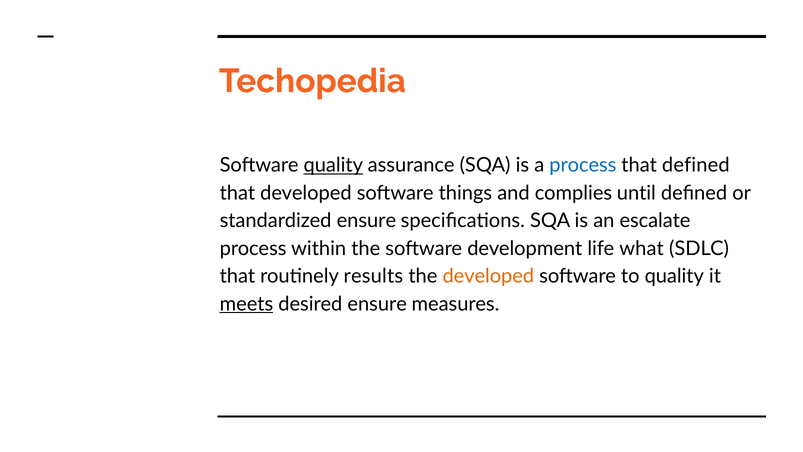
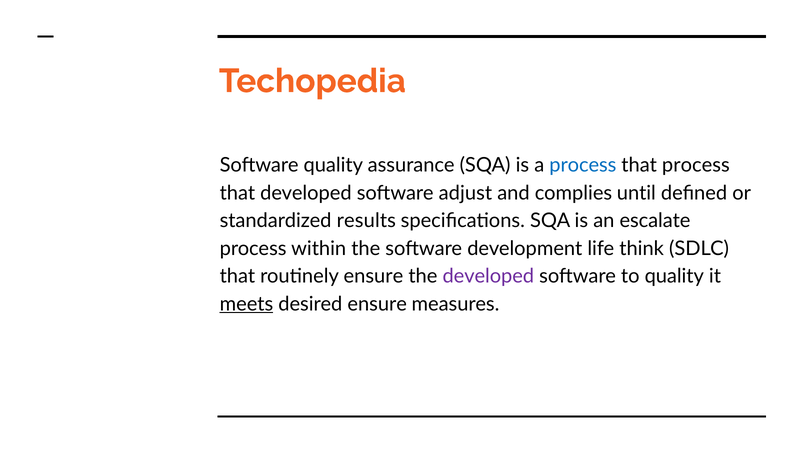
quality at (333, 165) underline: present -> none
that defined: defined -> process
things: things -> adjust
standardized ensure: ensure -> results
what: what -> think
routinely results: results -> ensure
developed at (488, 276) colour: orange -> purple
